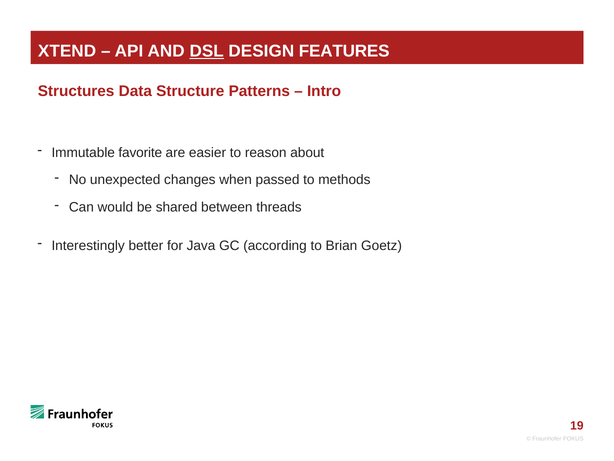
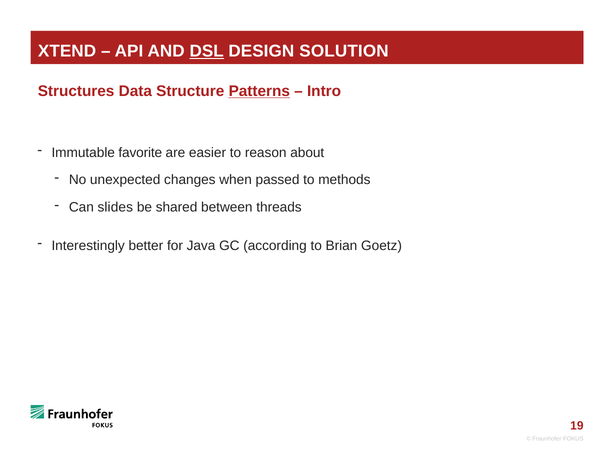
FEATURES: FEATURES -> SOLUTION
Patterns underline: none -> present
would: would -> slides
